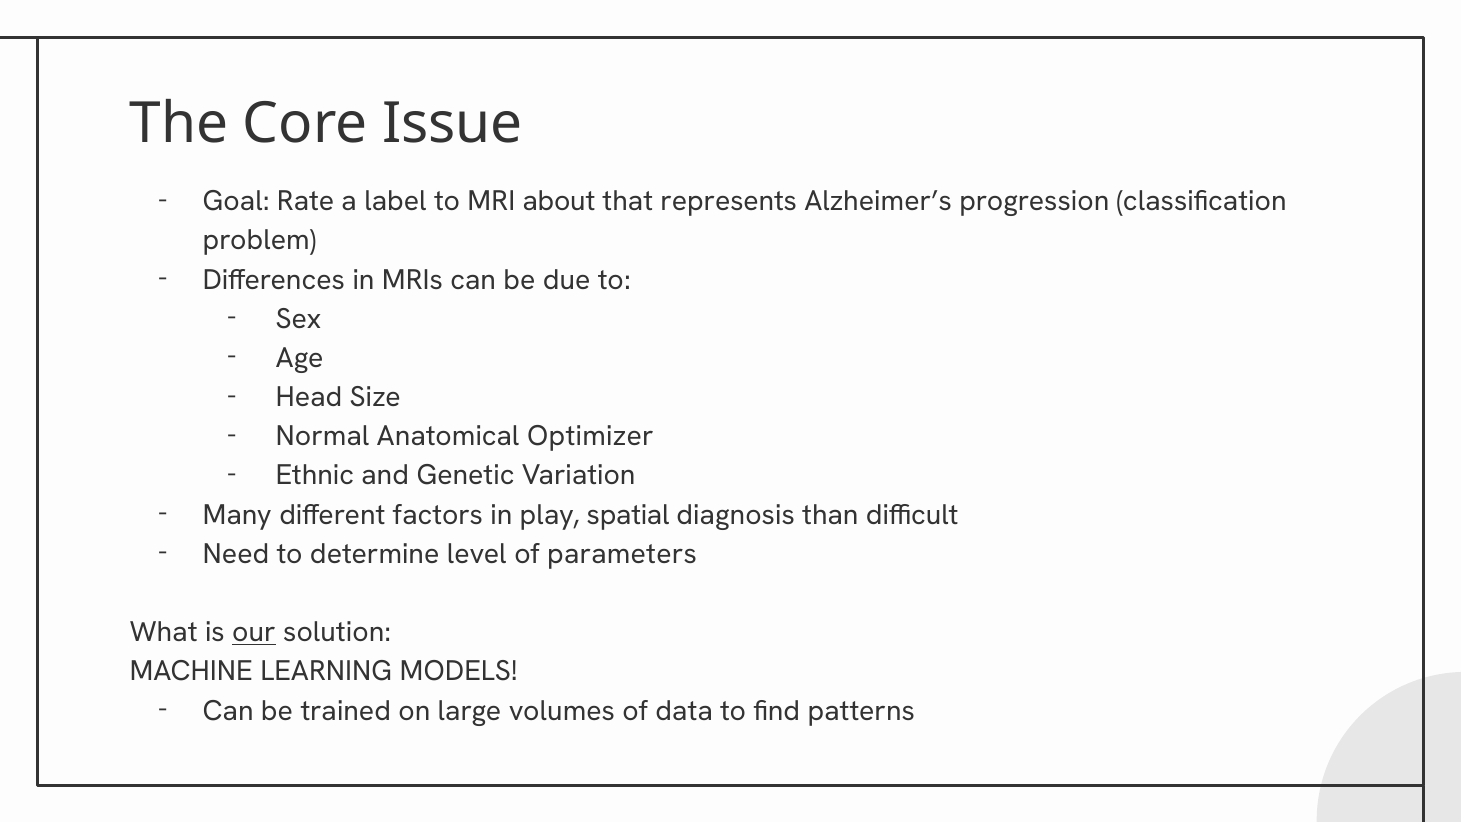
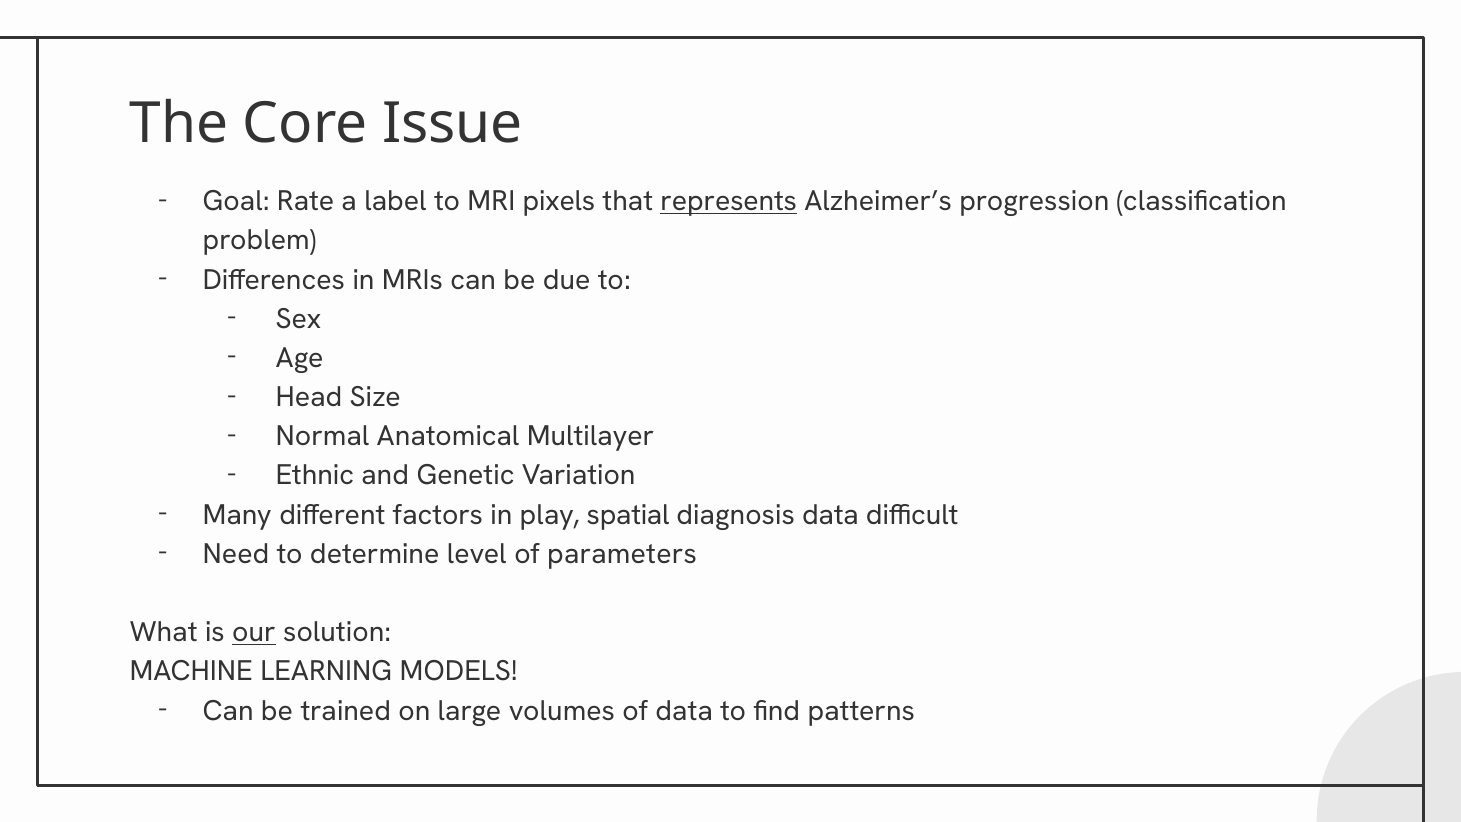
about: about -> pixels
represents underline: none -> present
Optimizer: Optimizer -> Multilayer
diagnosis than: than -> data
